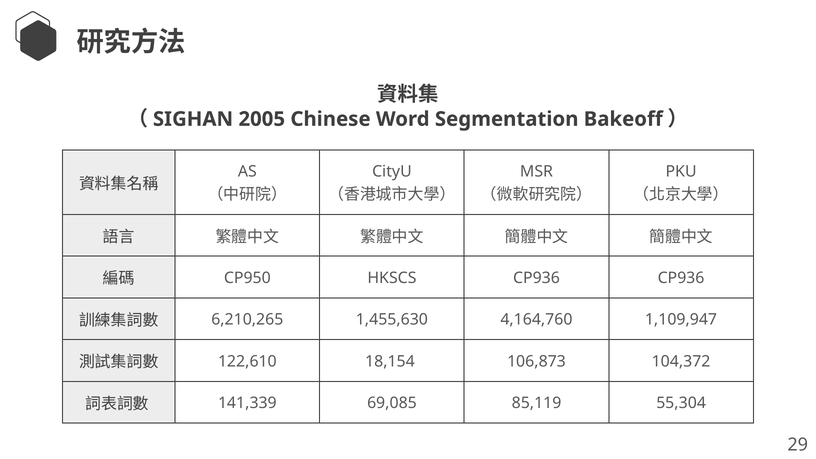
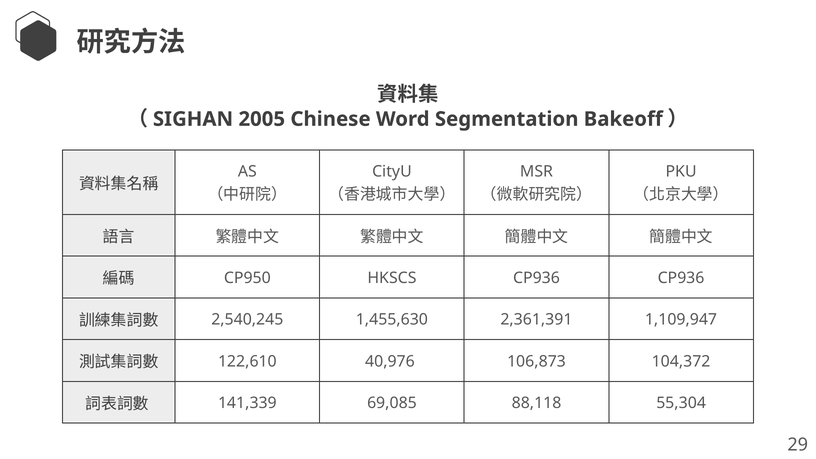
6,210,265: 6,210,265 -> 2,540,245
4,164,760: 4,164,760 -> 2,361,391
18,154: 18,154 -> 40,976
85,119: 85,119 -> 88,118
